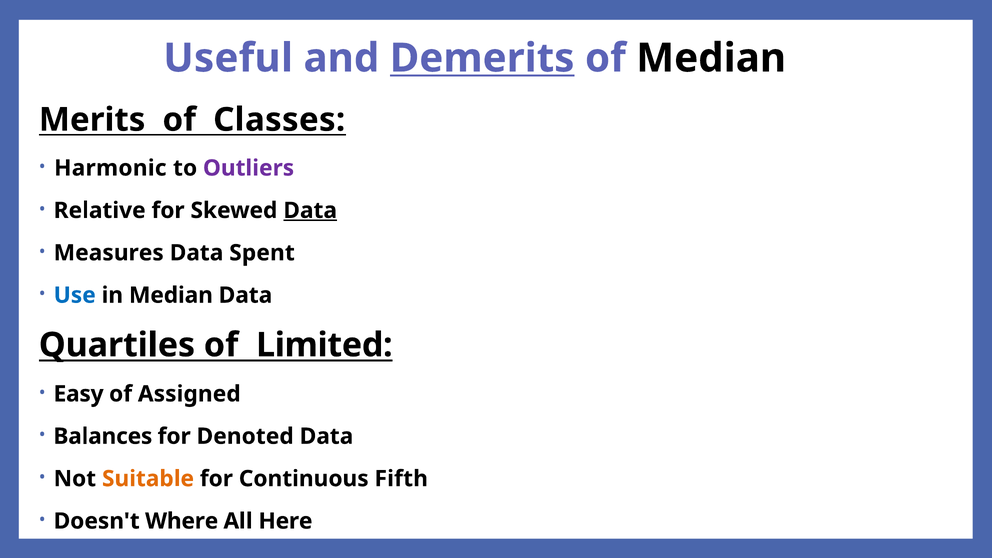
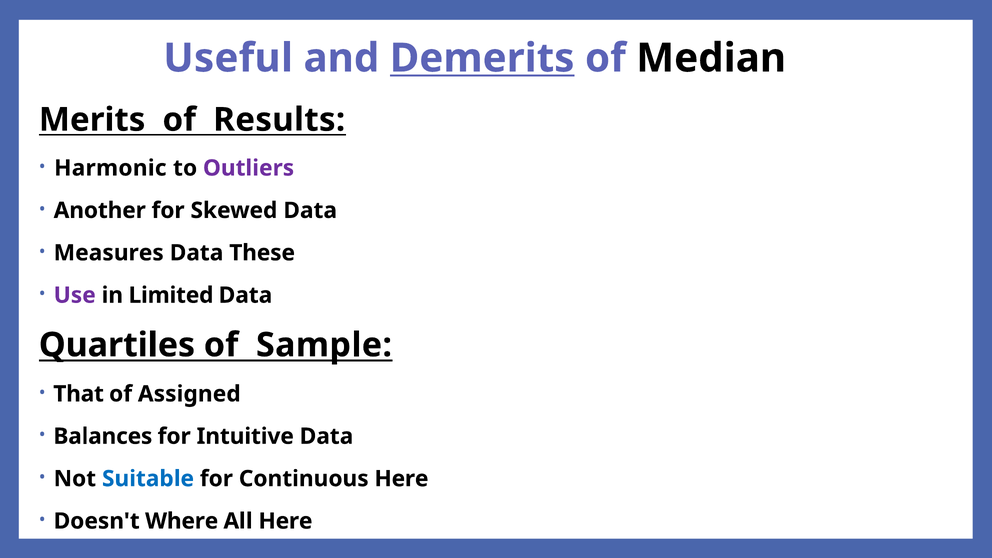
Classes: Classes -> Results
Relative: Relative -> Another
Data at (310, 210) underline: present -> none
Spent: Spent -> These
Use colour: blue -> purple
in Median: Median -> Limited
Limited: Limited -> Sample
Easy: Easy -> That
Denoted: Denoted -> Intuitive
Suitable colour: orange -> blue
Continuous Fifth: Fifth -> Here
